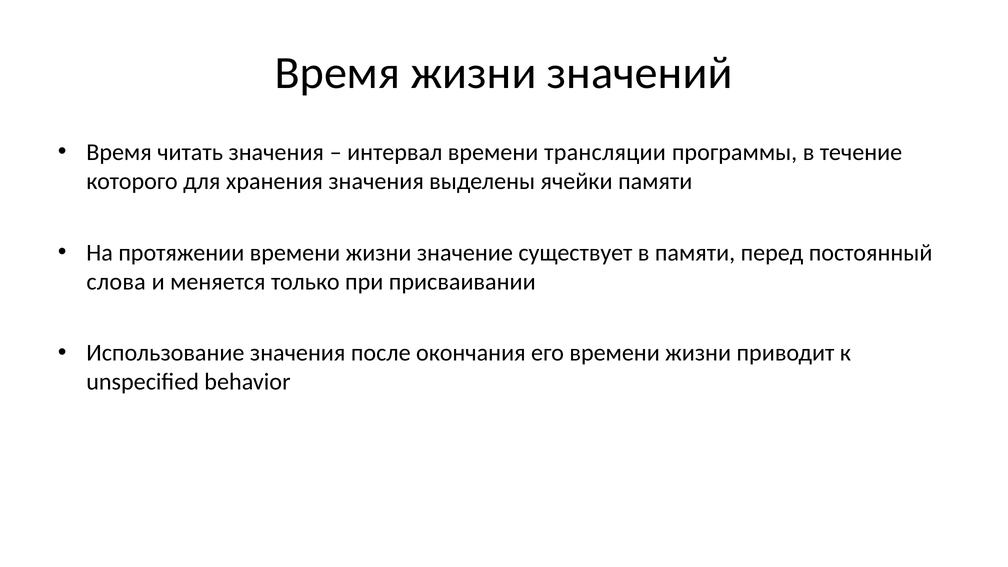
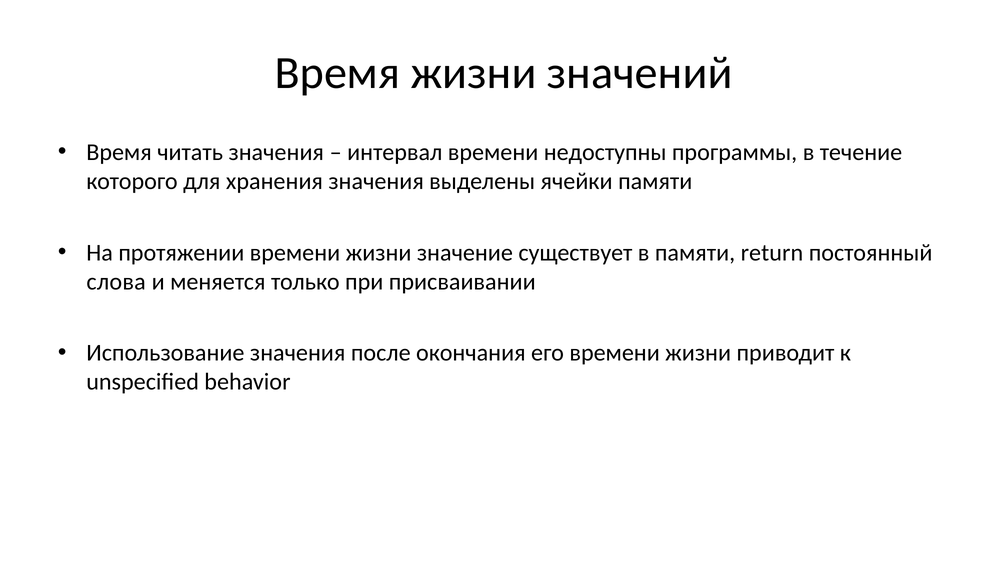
трансляции: трансляции -> недоступны
перед: перед -> return
